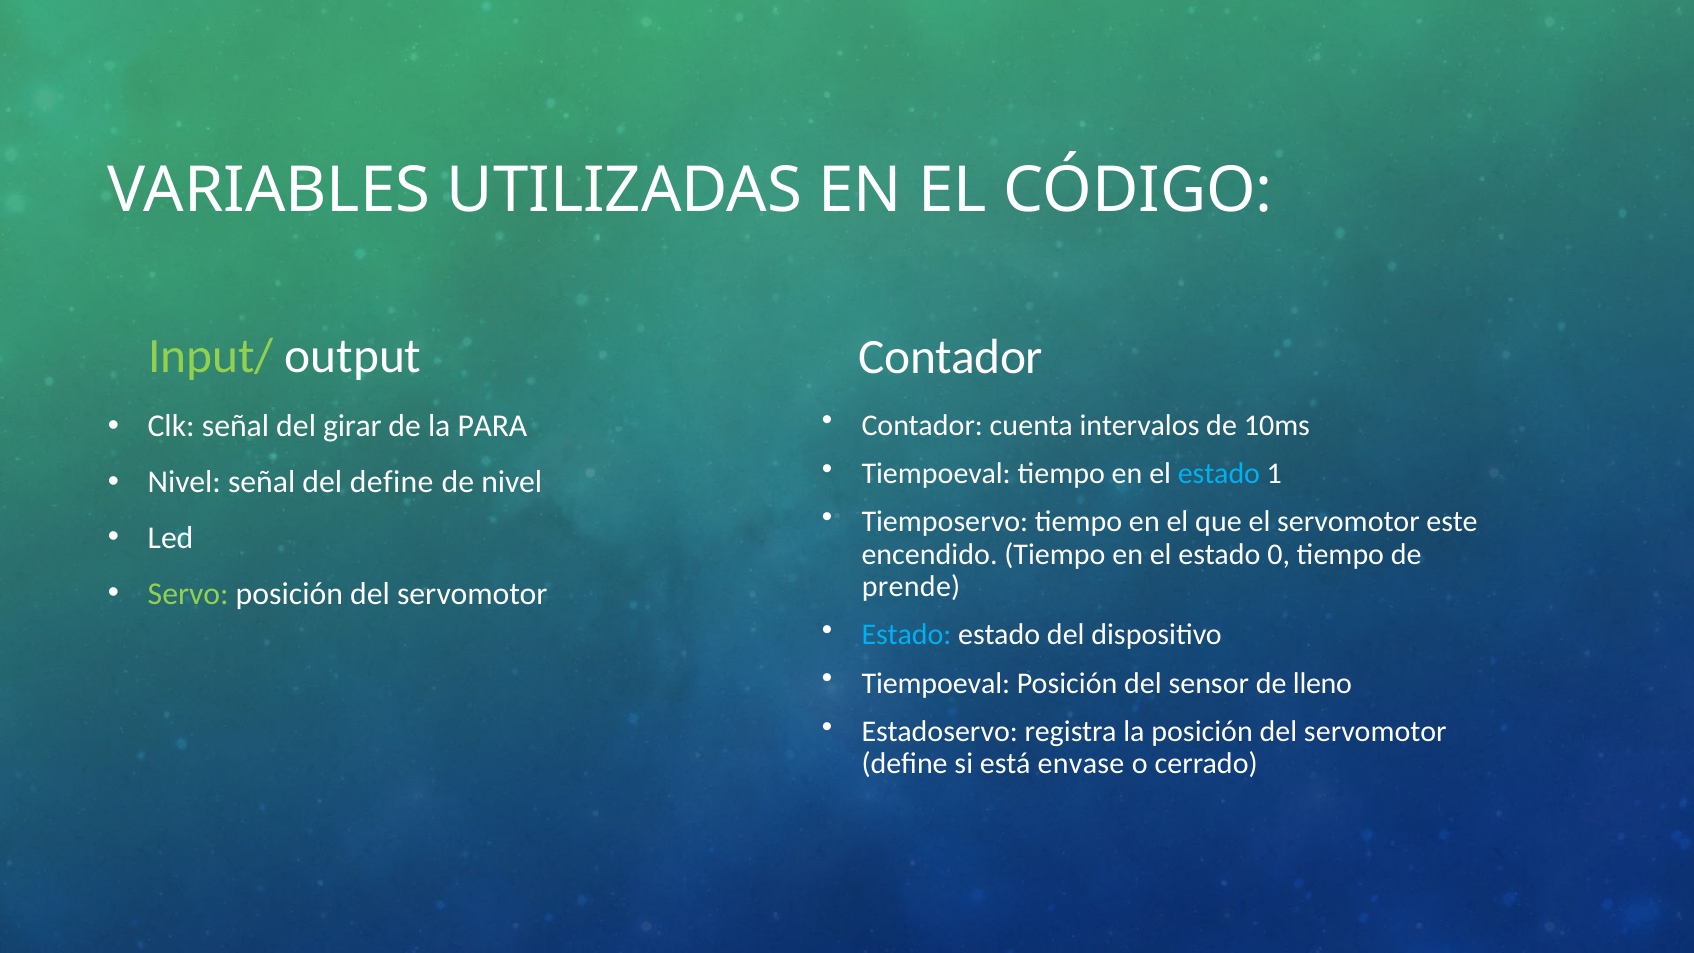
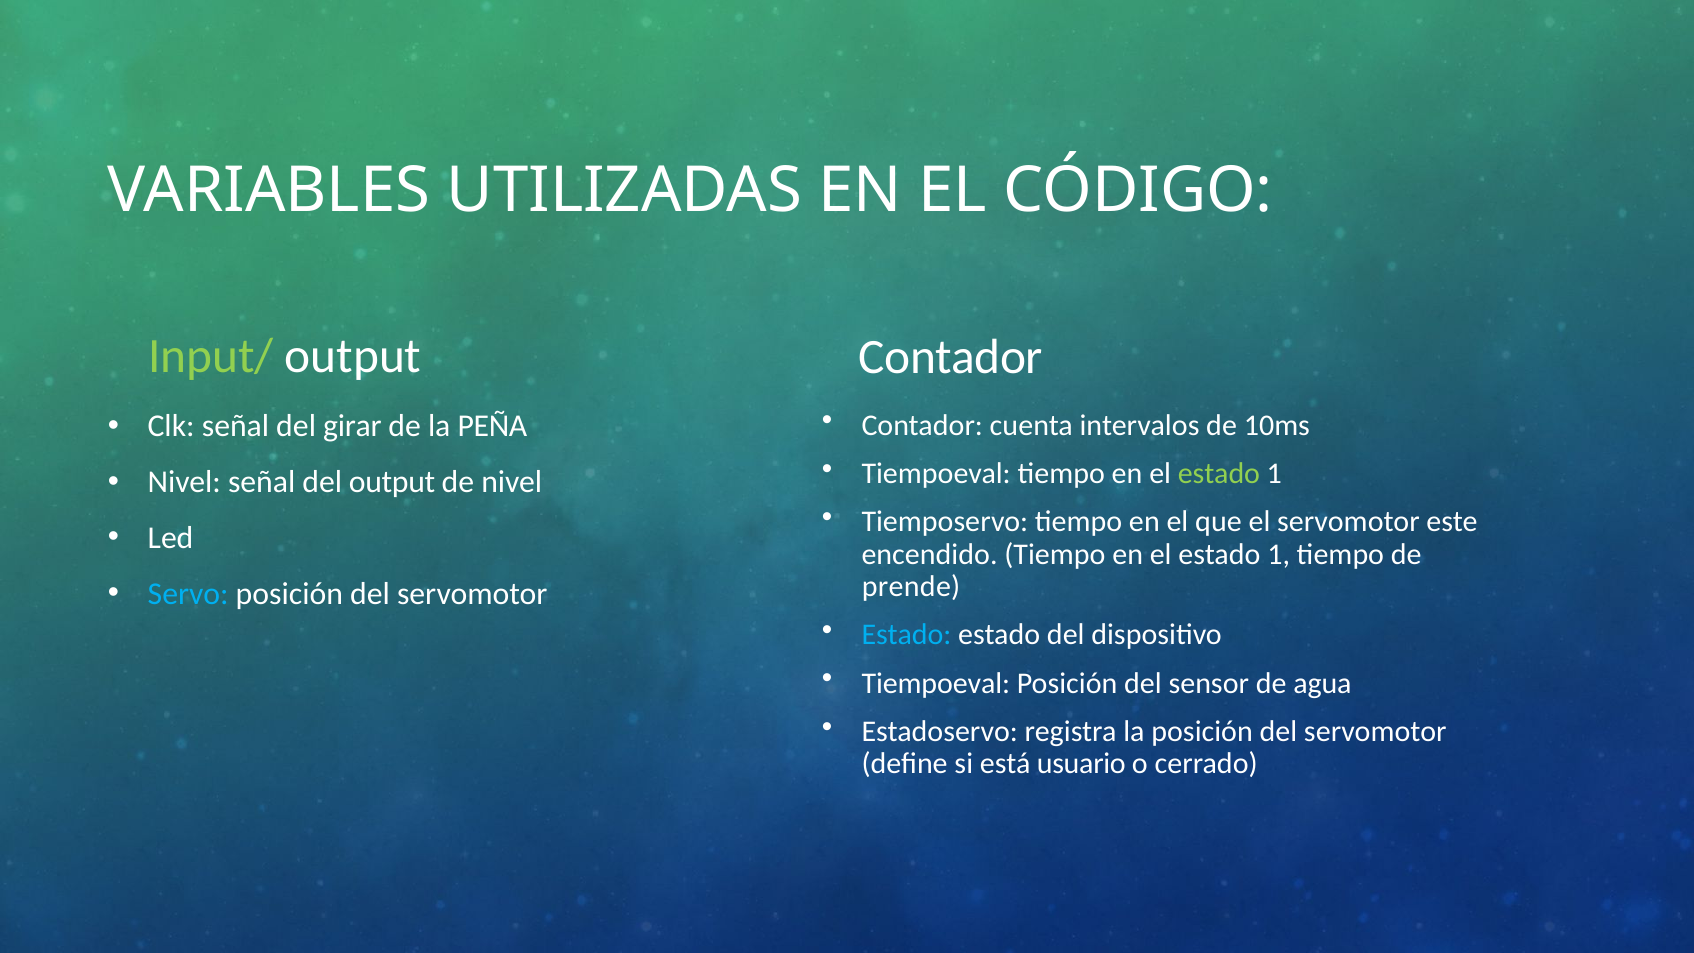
PARA: PARA -> PEÑA
estado at (1219, 474) colour: light blue -> light green
del define: define -> output
0 at (1279, 554): 0 -> 1
Servo colour: light green -> light blue
lleno: lleno -> agua
envase: envase -> usuario
